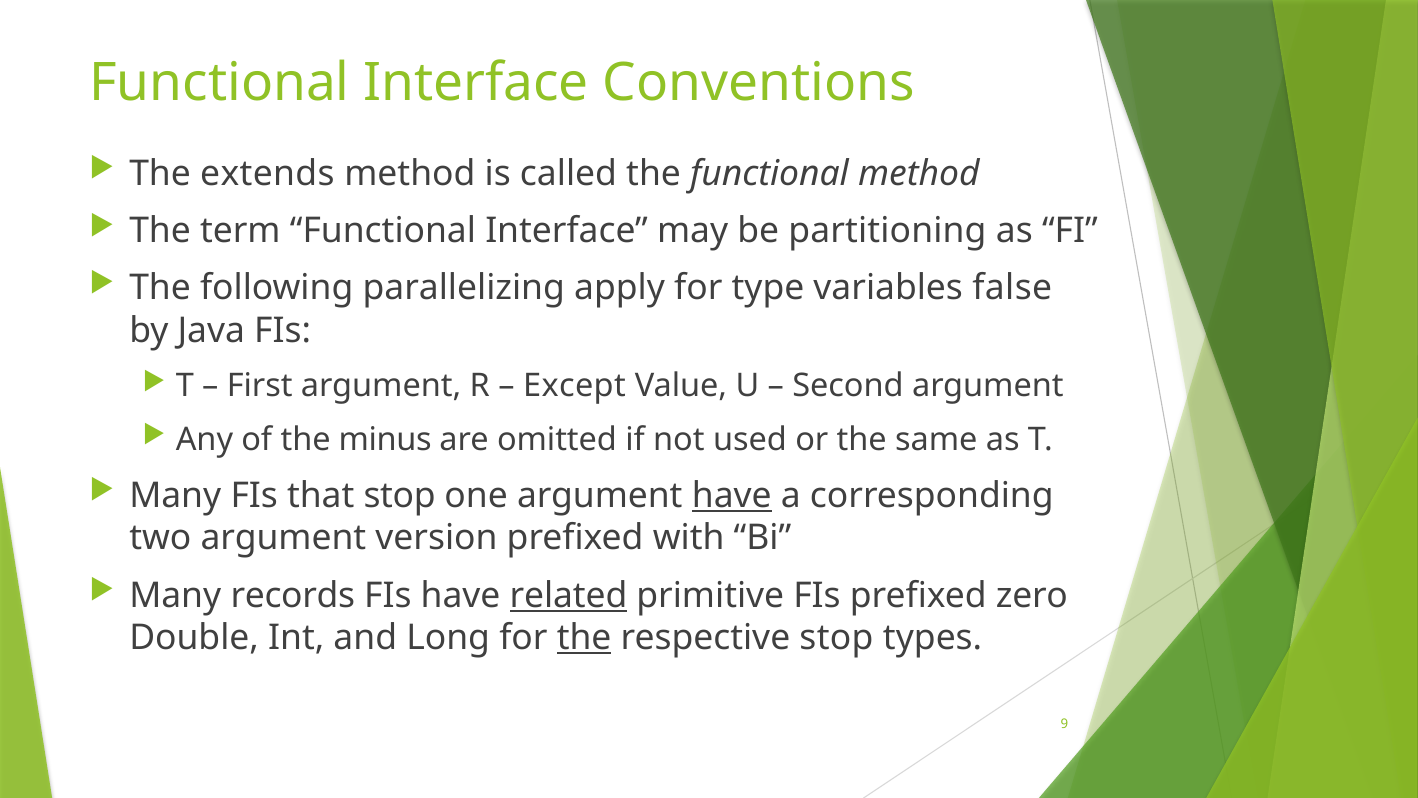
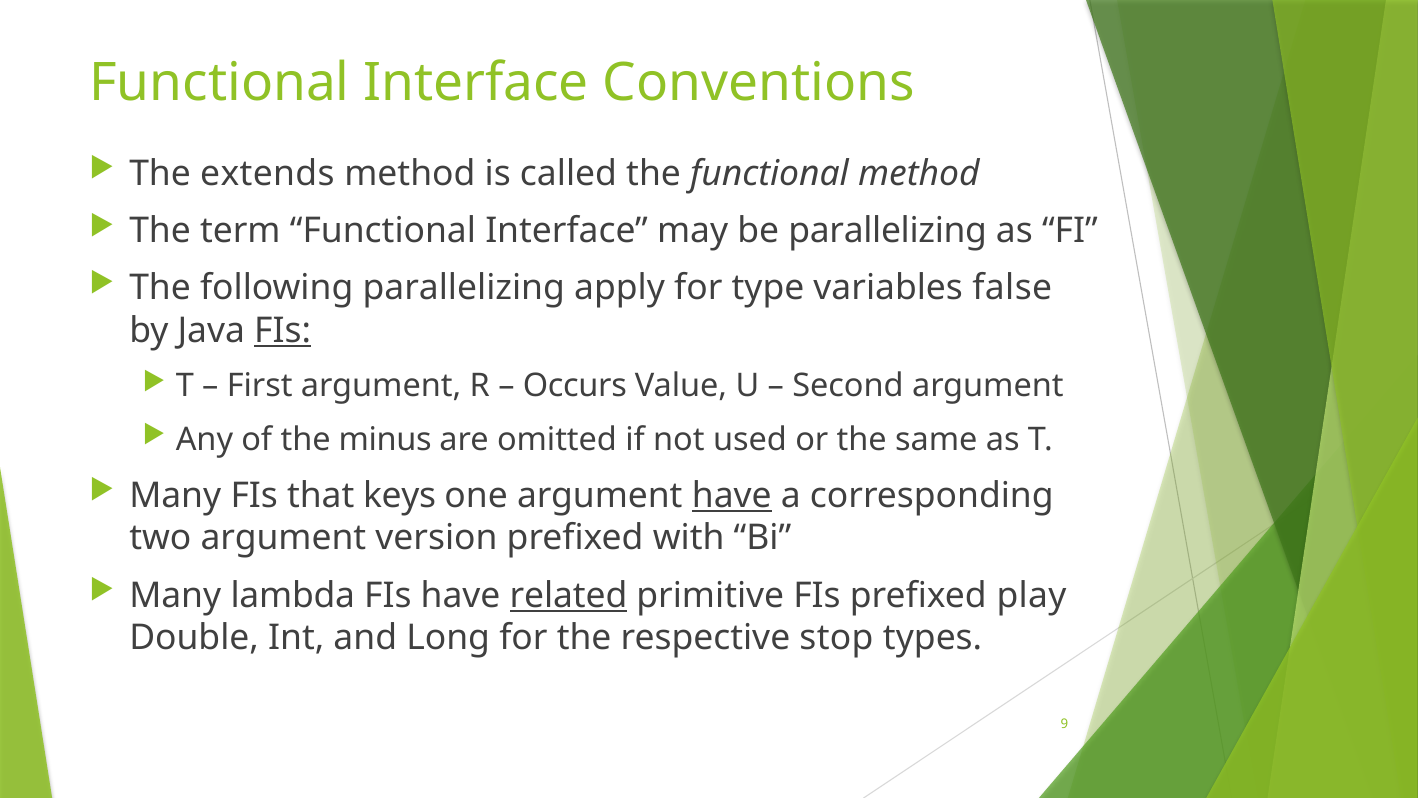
be partitioning: partitioning -> parallelizing
FIs at (283, 331) underline: none -> present
Except: Except -> Occurs
that stop: stop -> keys
records: records -> lambda
zero: zero -> play
the at (584, 638) underline: present -> none
